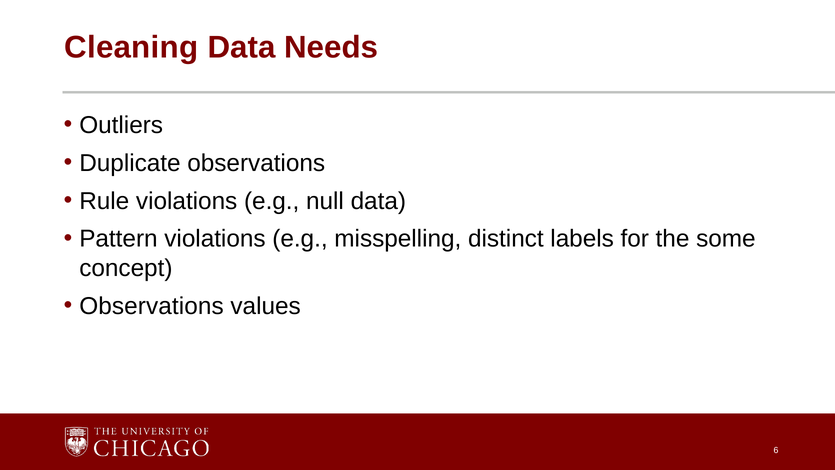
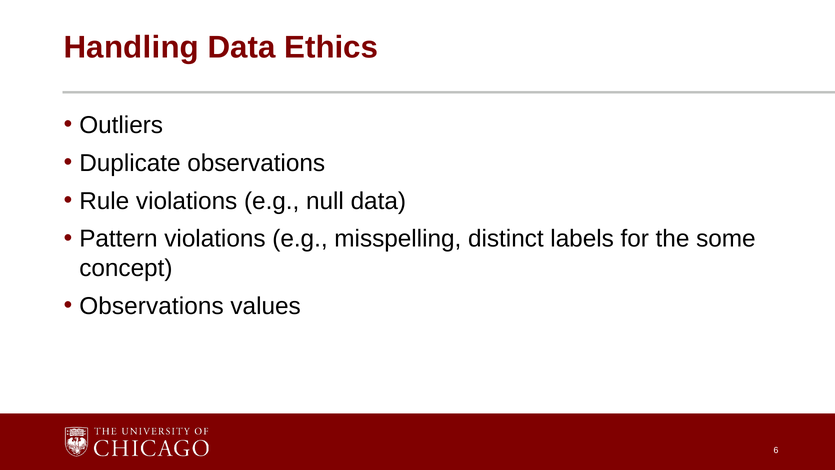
Cleaning: Cleaning -> Handling
Needs: Needs -> Ethics
